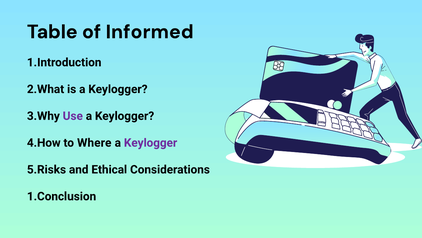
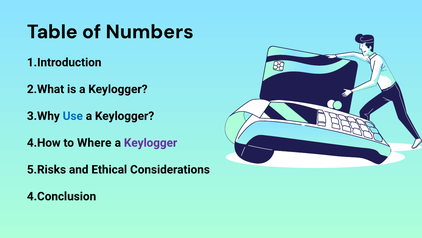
Informed: Informed -> Numbers
Use colour: purple -> blue
1.Conclusion: 1.Conclusion -> 4.Conclusion
